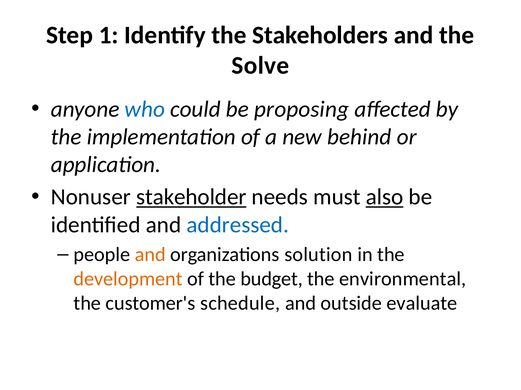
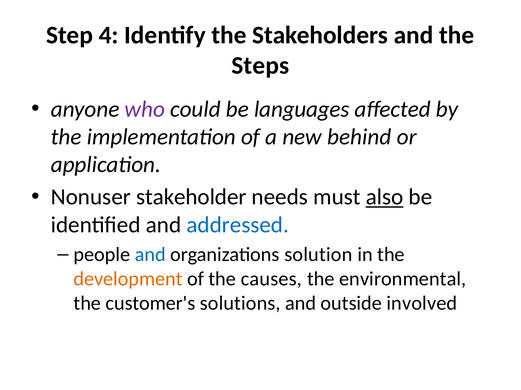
1: 1 -> 4
Solve: Solve -> Steps
who colour: blue -> purple
proposing: proposing -> languages
stakeholder underline: present -> none
and at (150, 255) colour: orange -> blue
budget: budget -> causes
schedule: schedule -> solutions
evaluate: evaluate -> involved
